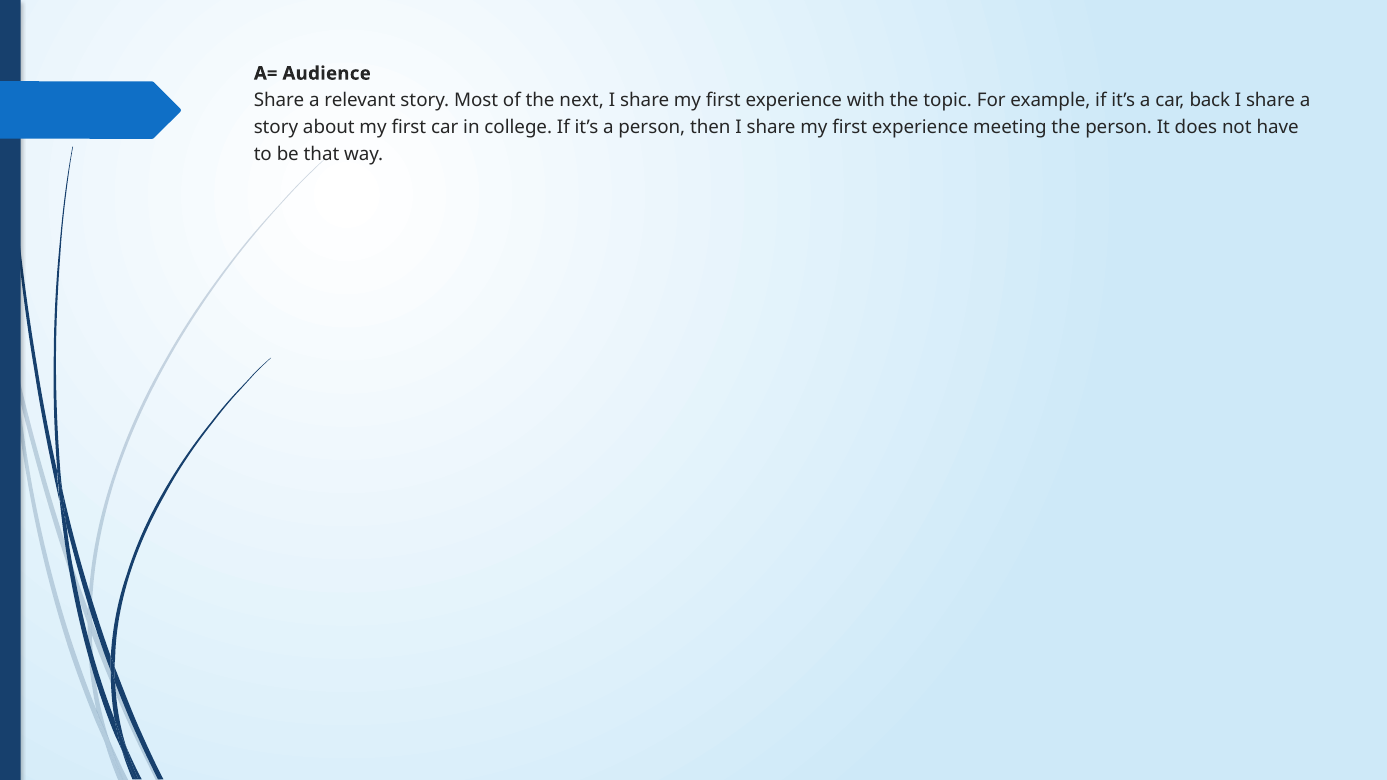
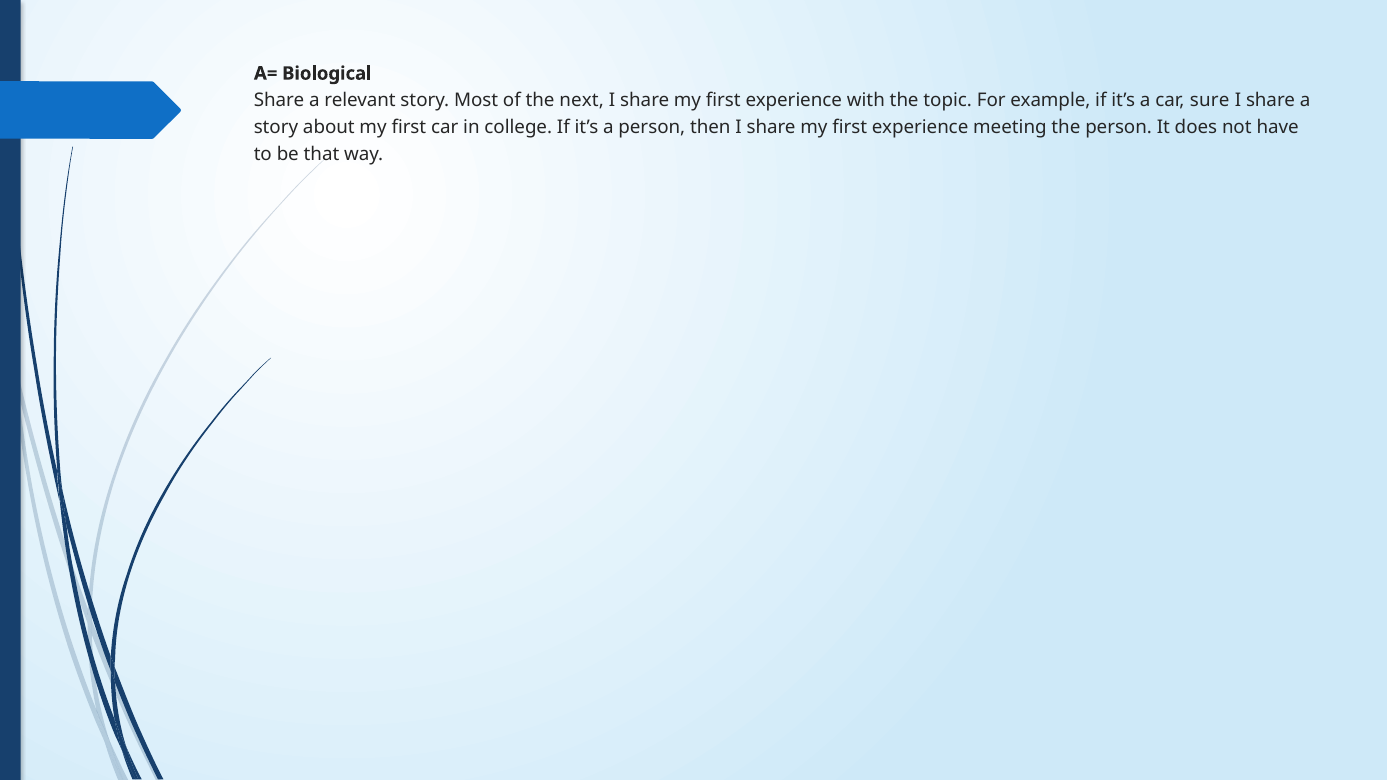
Audience: Audience -> Biological
back: back -> sure
